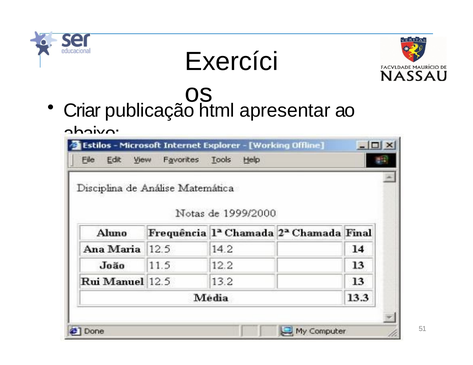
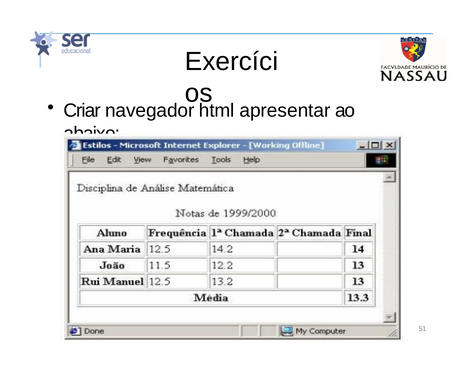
publicação: publicação -> navegador
